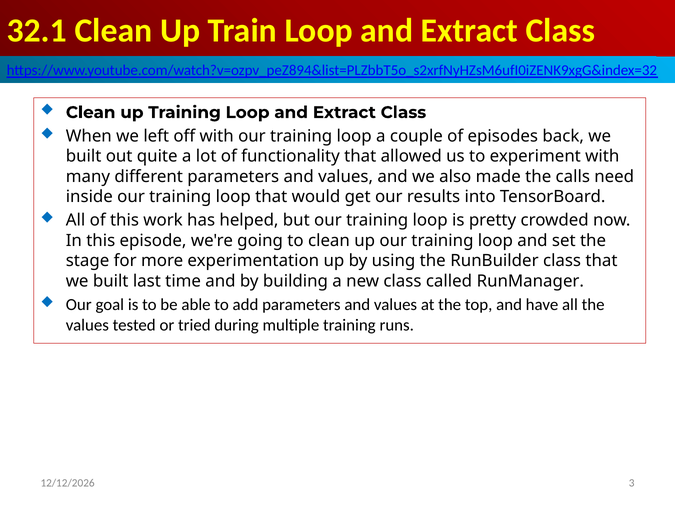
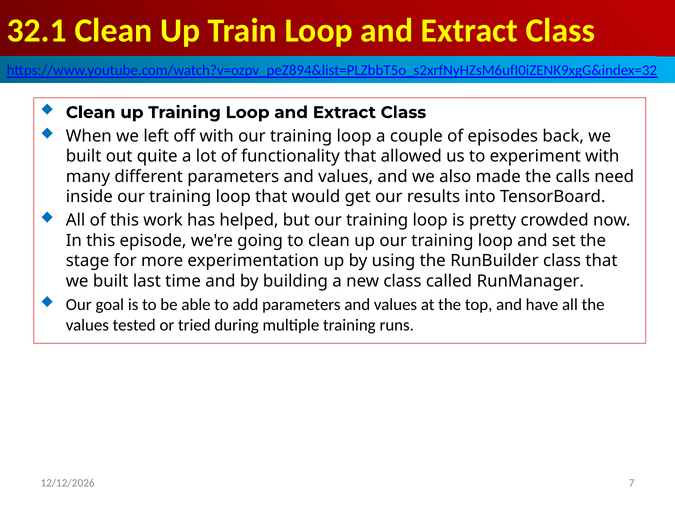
3: 3 -> 7
